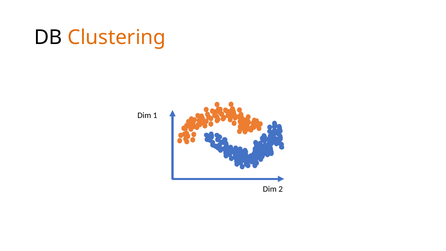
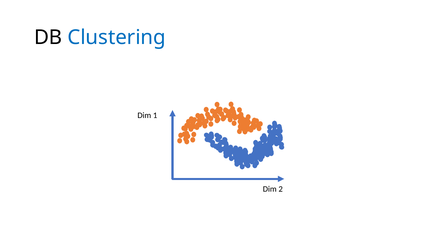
Clustering colour: orange -> blue
